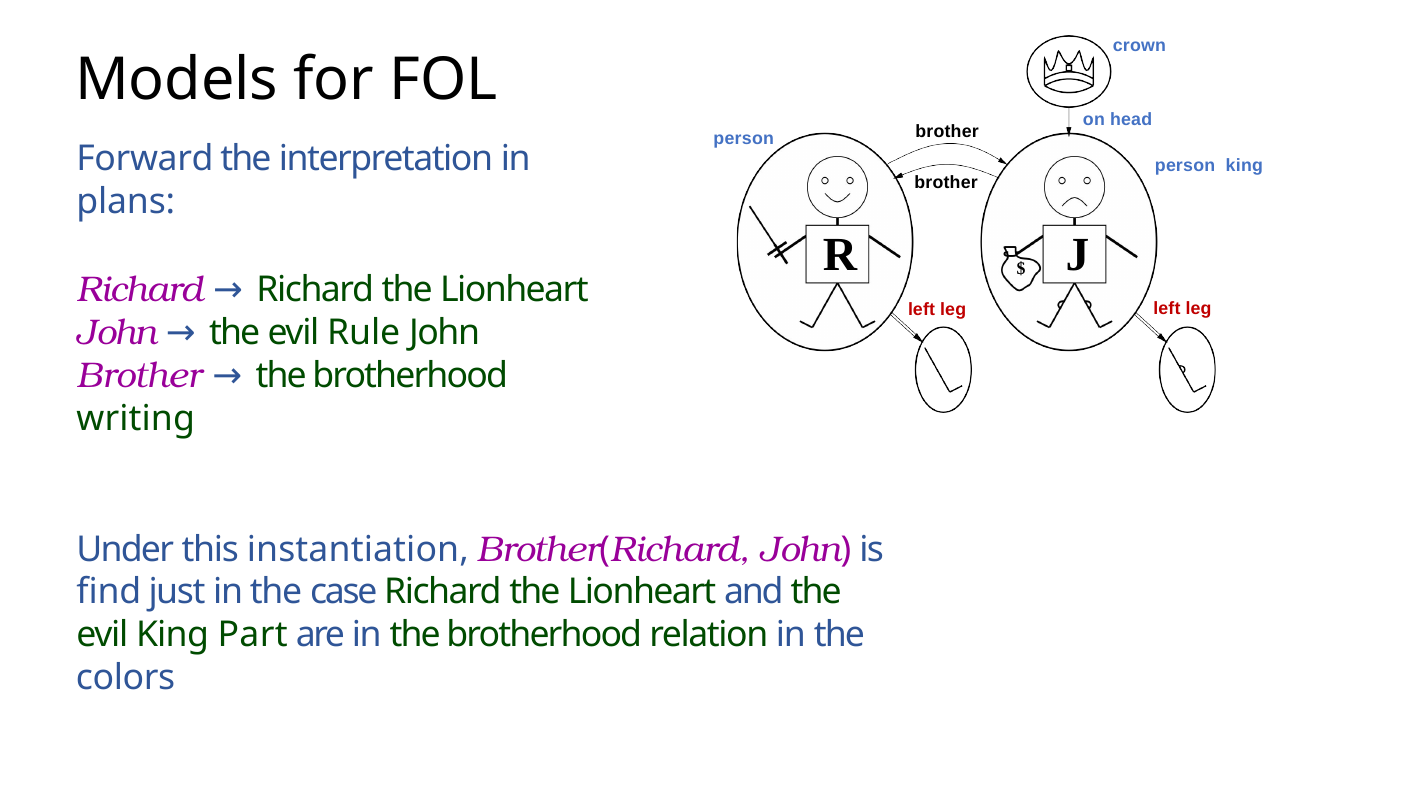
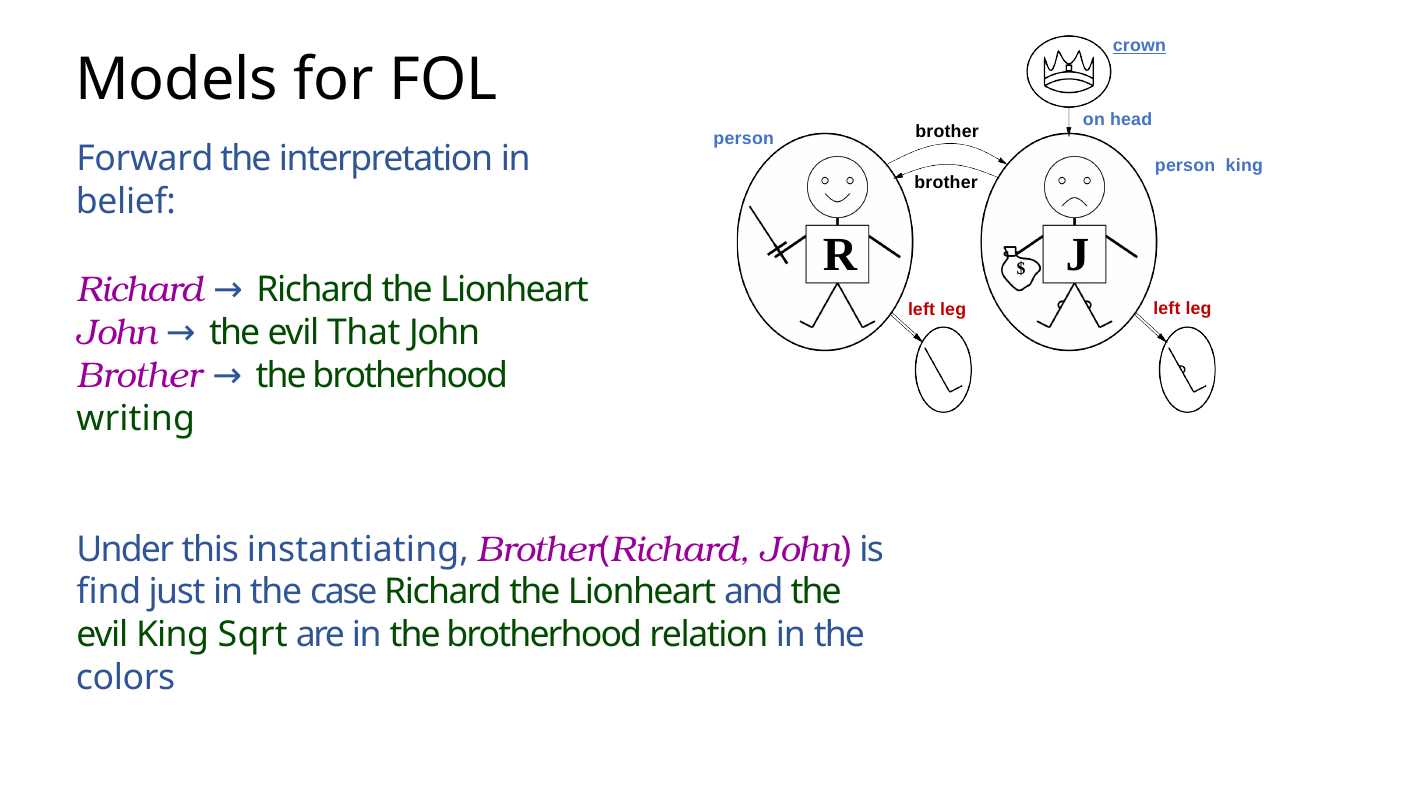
crown underline: none -> present
plans: plans -> belief
Rule: Rule -> That
instantiation: instantiation -> instantiating
Part: Part -> Sqrt
